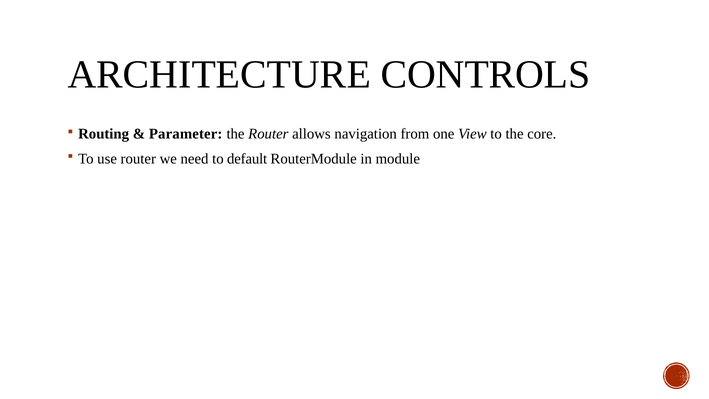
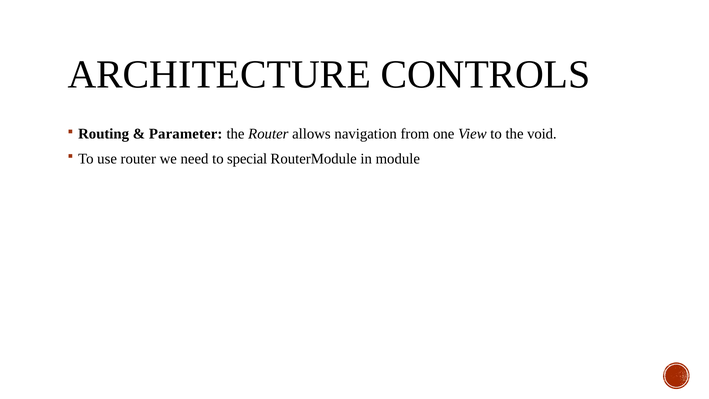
core: core -> void
default: default -> special
